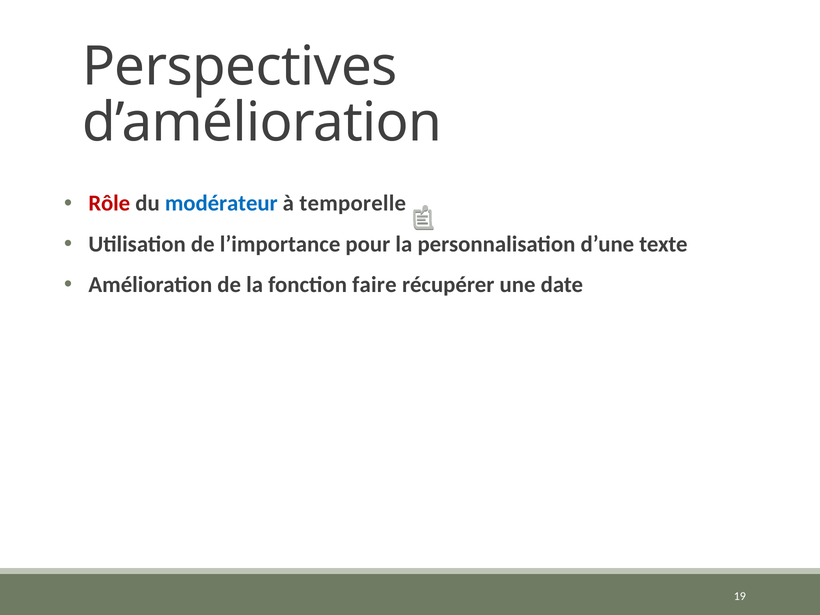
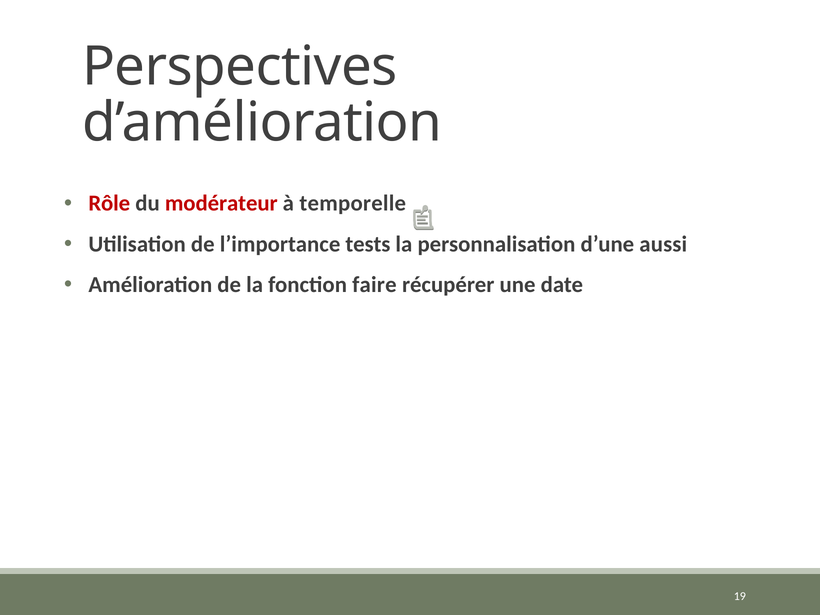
modérateur colour: blue -> red
pour: pour -> tests
texte: texte -> aussi
